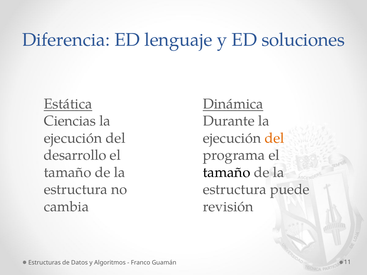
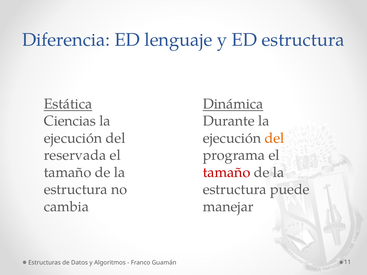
ED soluciones: soluciones -> estructura
desarrollo: desarrollo -> reservada
tamaño at (227, 173) colour: black -> red
revisión: revisión -> manejar
